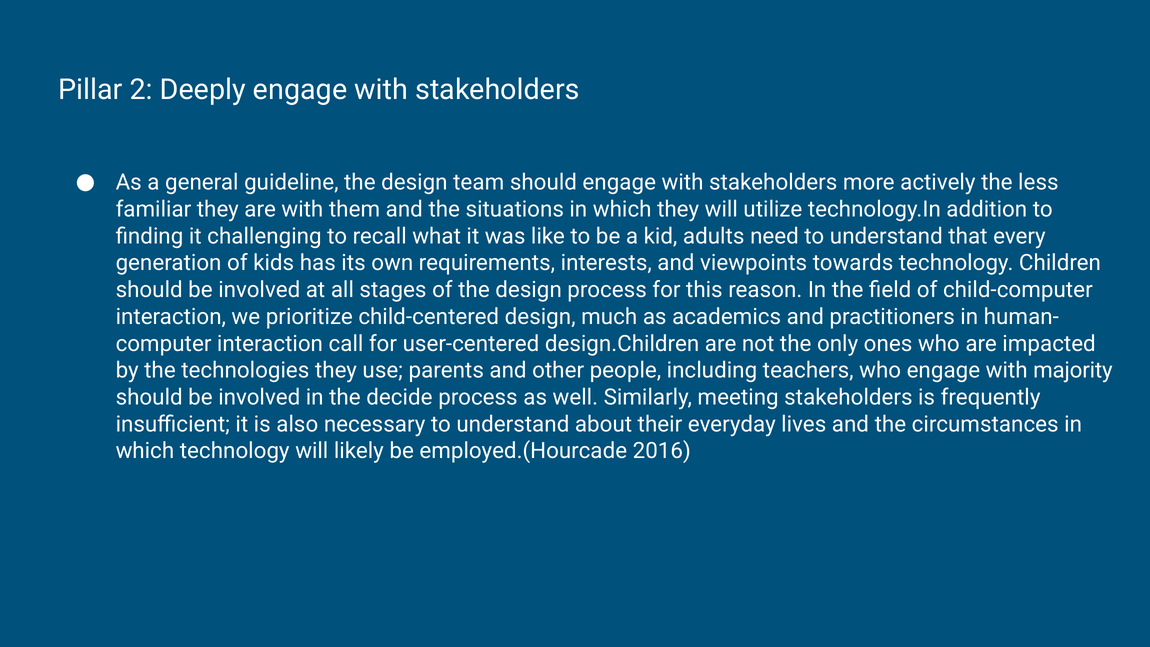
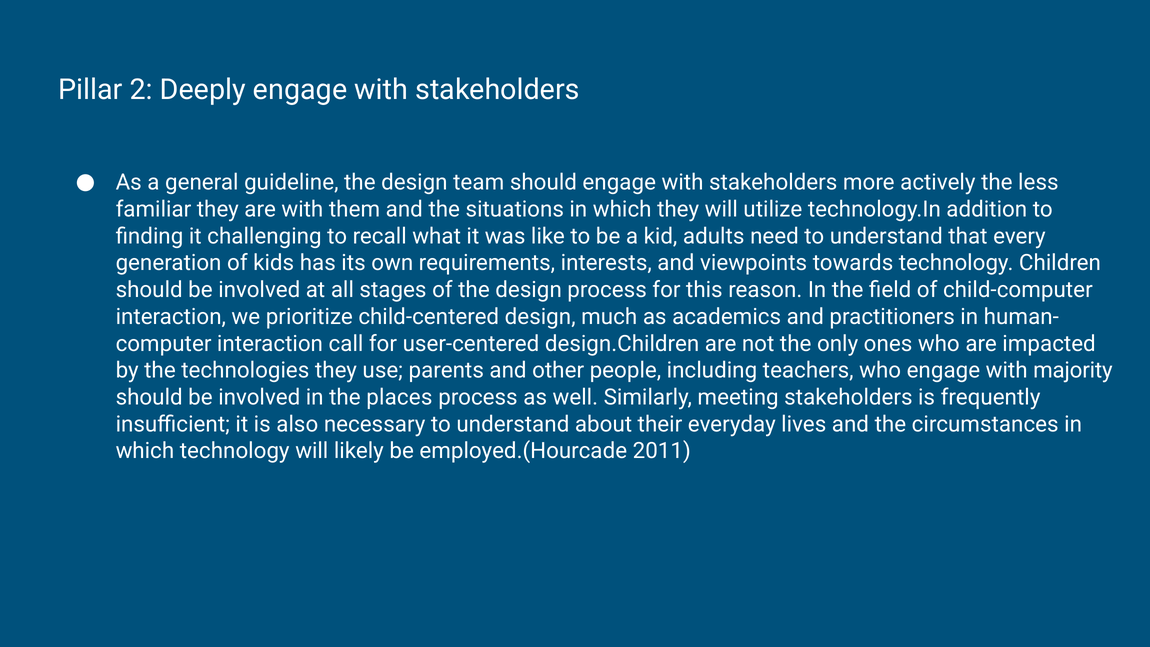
decide: decide -> places
2016: 2016 -> 2011
